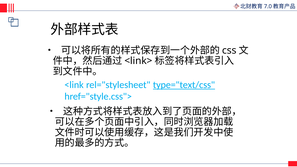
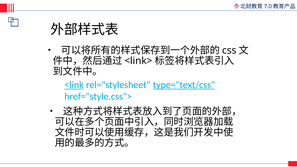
<link underline: none -> present
